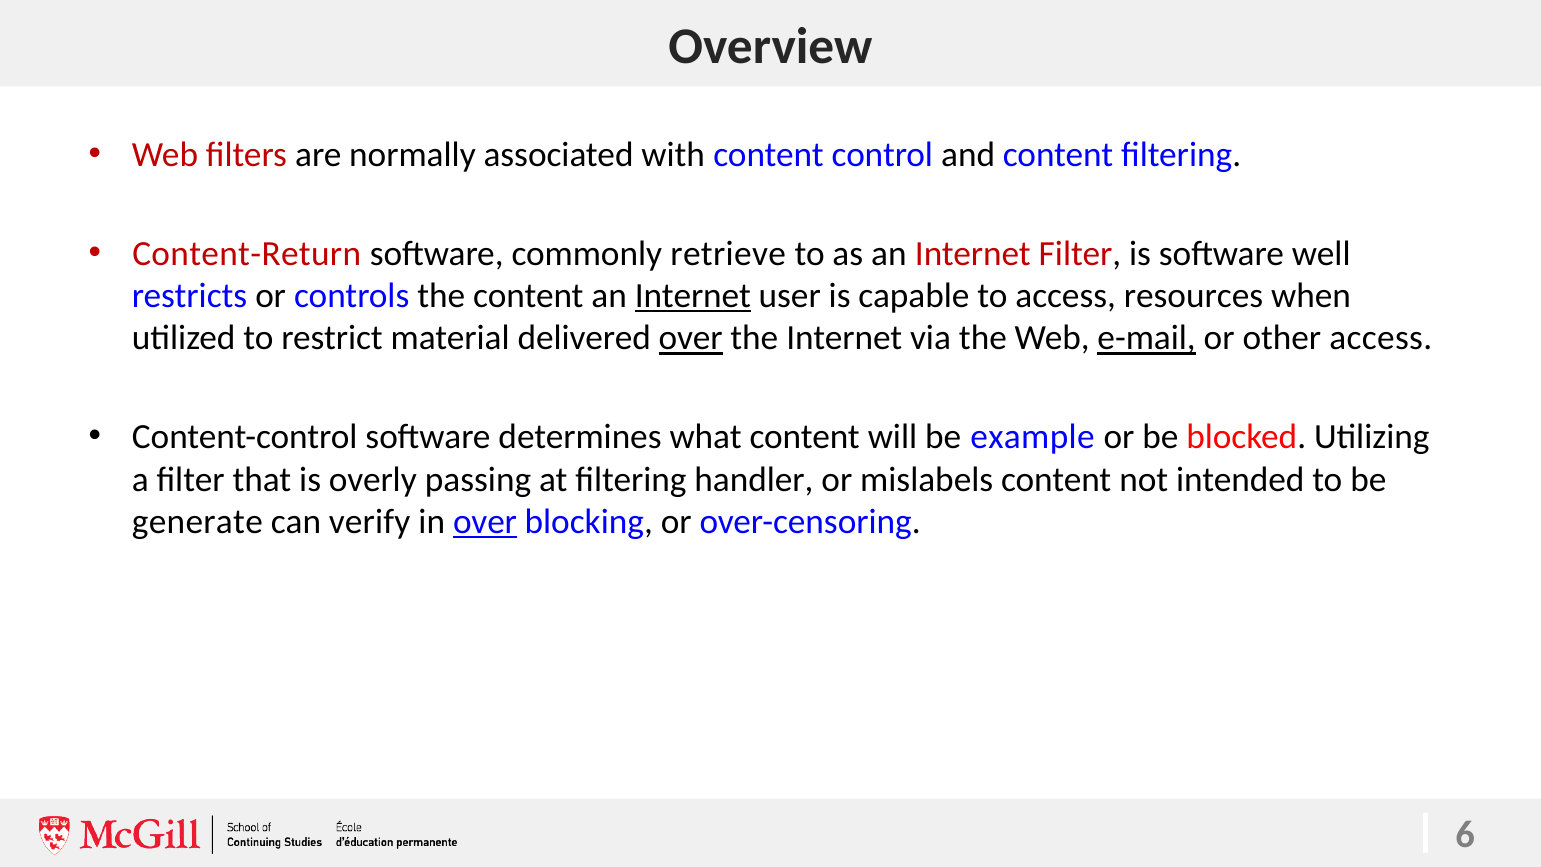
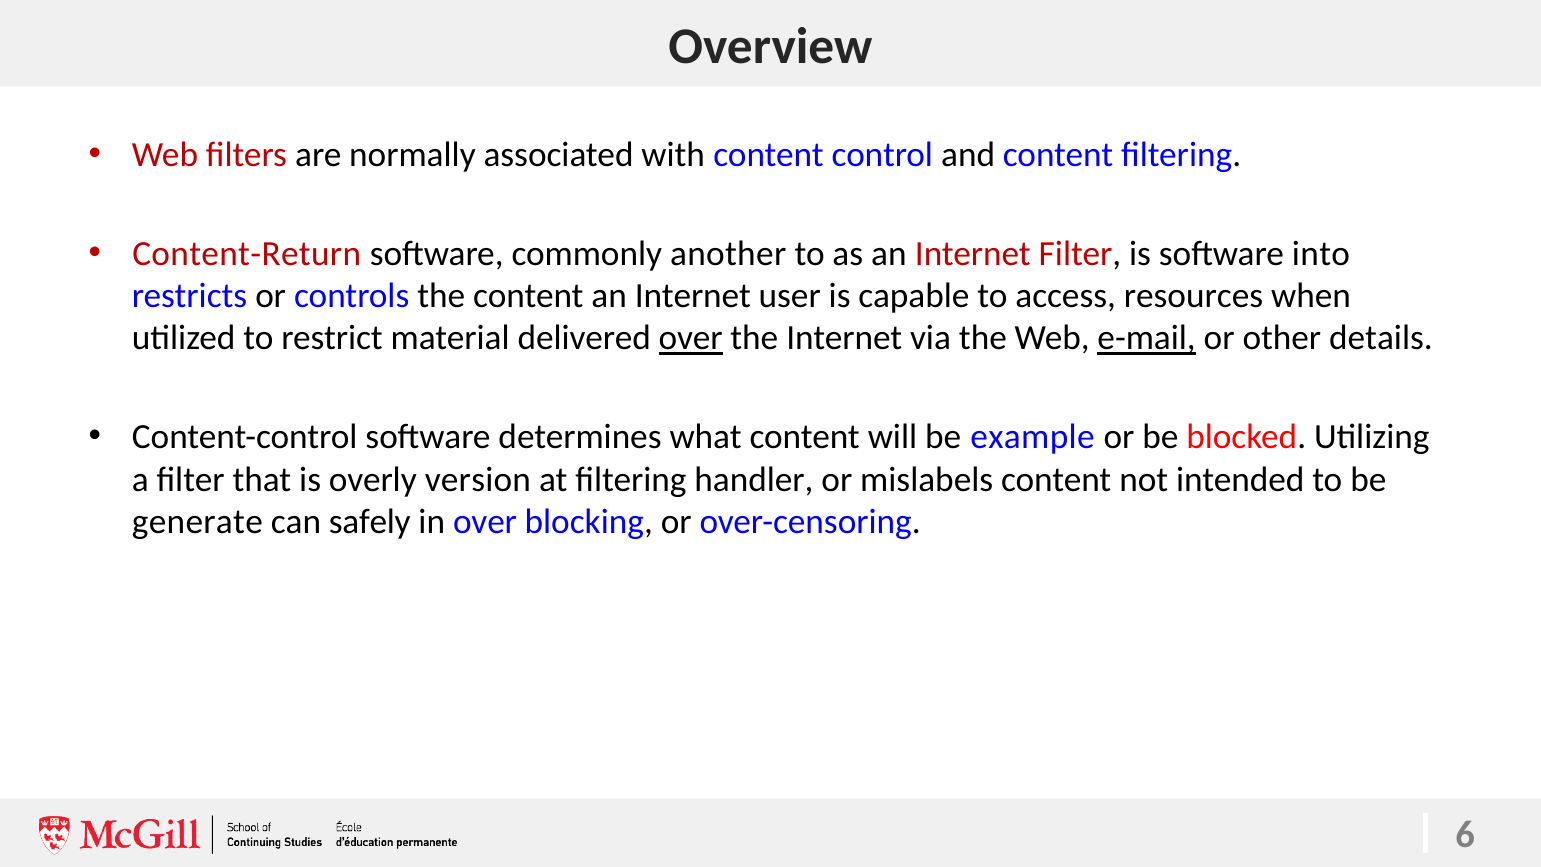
retrieve: retrieve -> another
well: well -> into
Internet at (693, 296) underline: present -> none
other access: access -> details
passing: passing -> version
verify: verify -> safely
over at (485, 522) underline: present -> none
